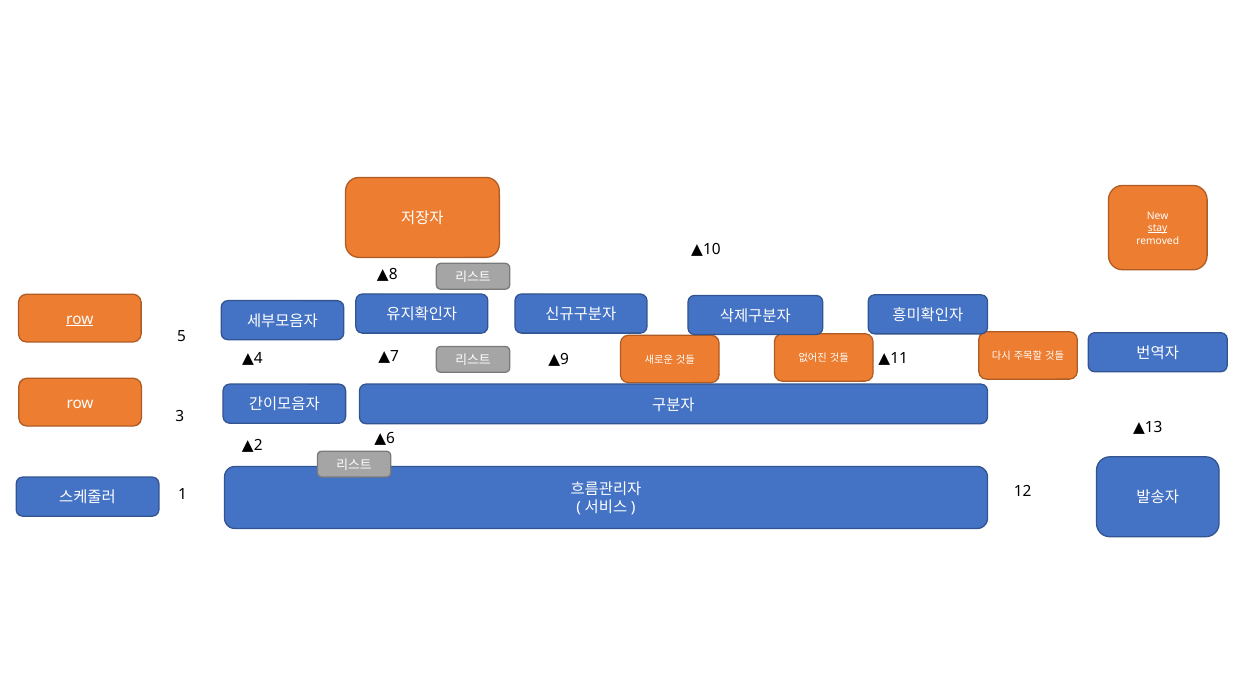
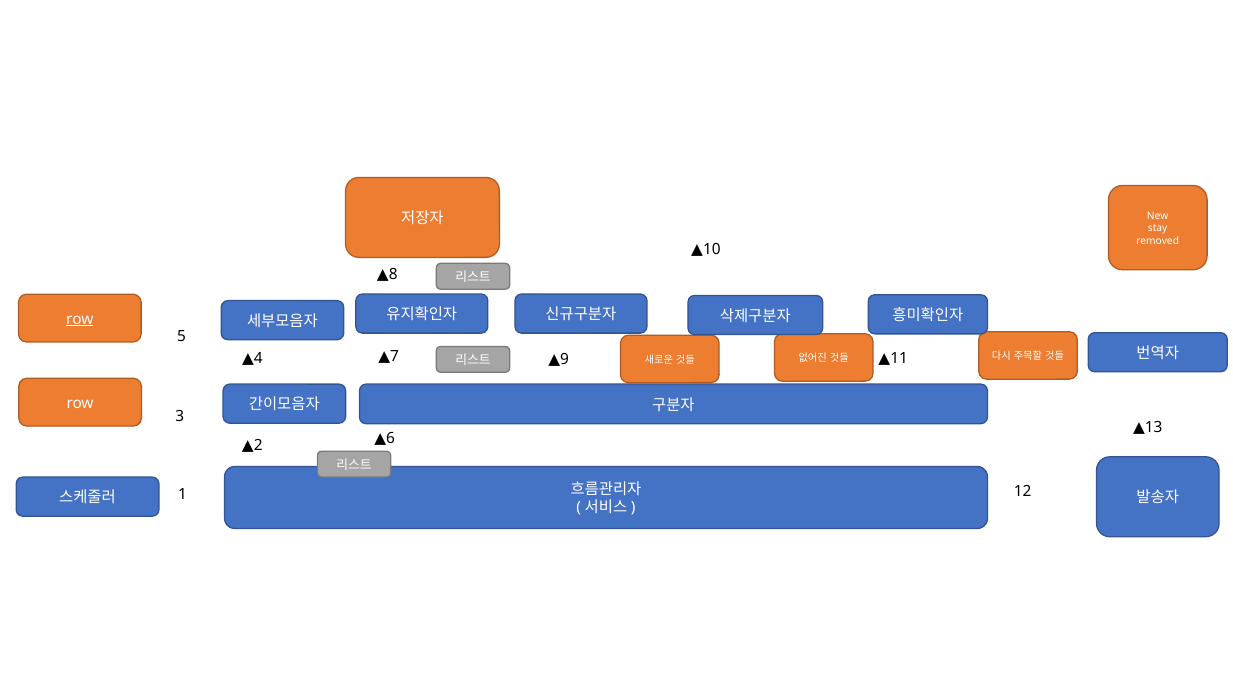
stay underline: present -> none
